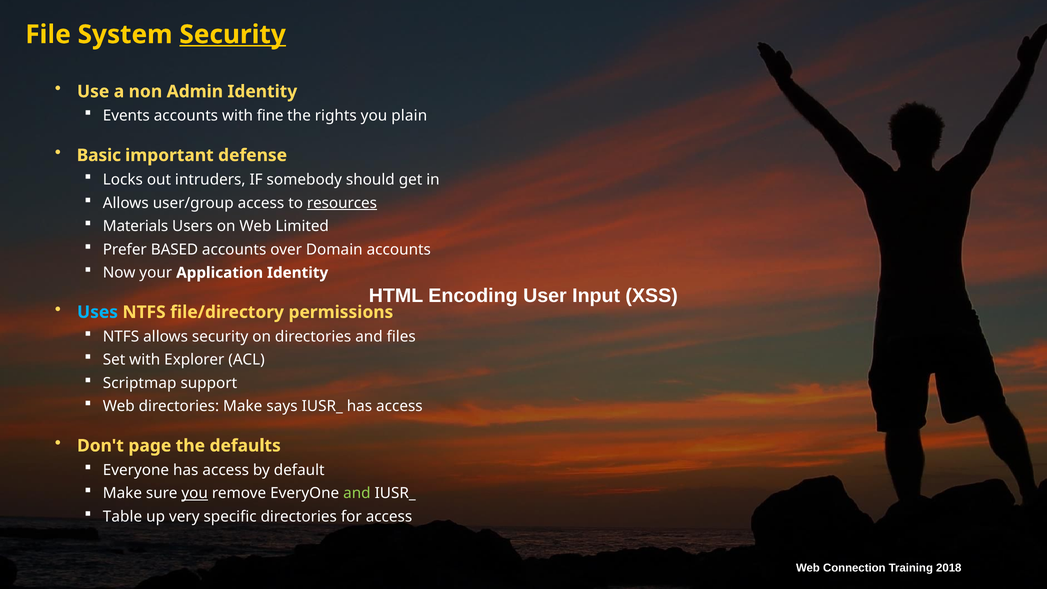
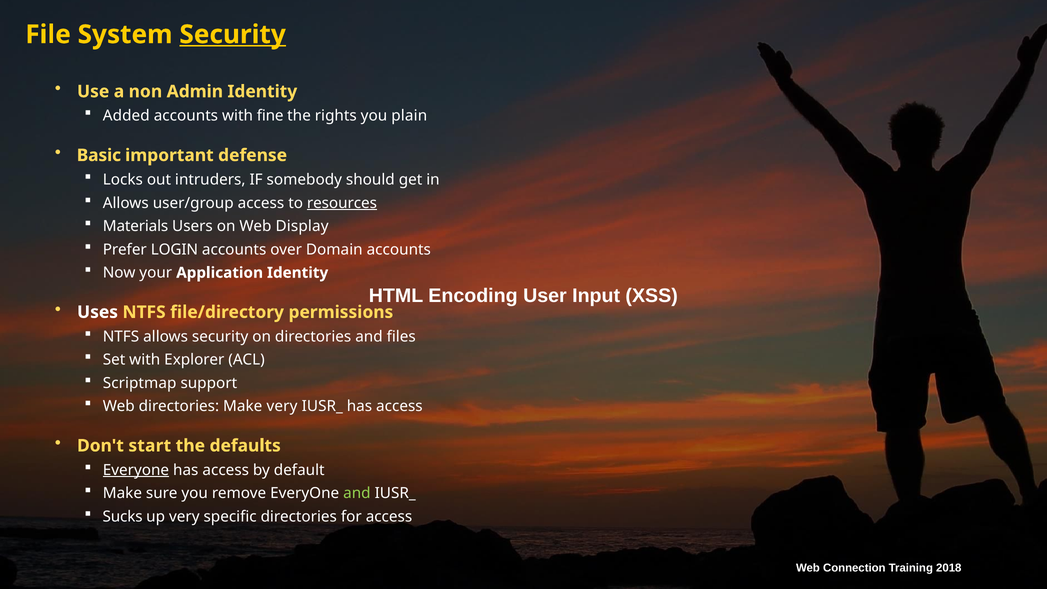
Events: Events -> Added
Limited: Limited -> Display
BASED: BASED -> LOGIN
Uses colour: light blue -> white
Make says: says -> very
page: page -> start
Everyone at (136, 470) underline: none -> present
you at (195, 493) underline: present -> none
Table: Table -> Sucks
